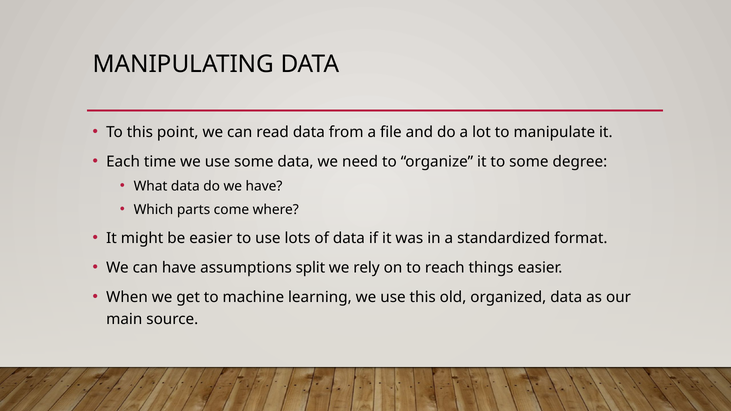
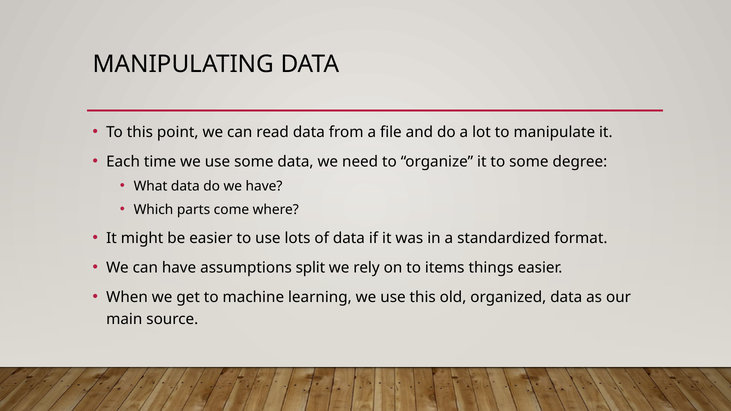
reach: reach -> items
